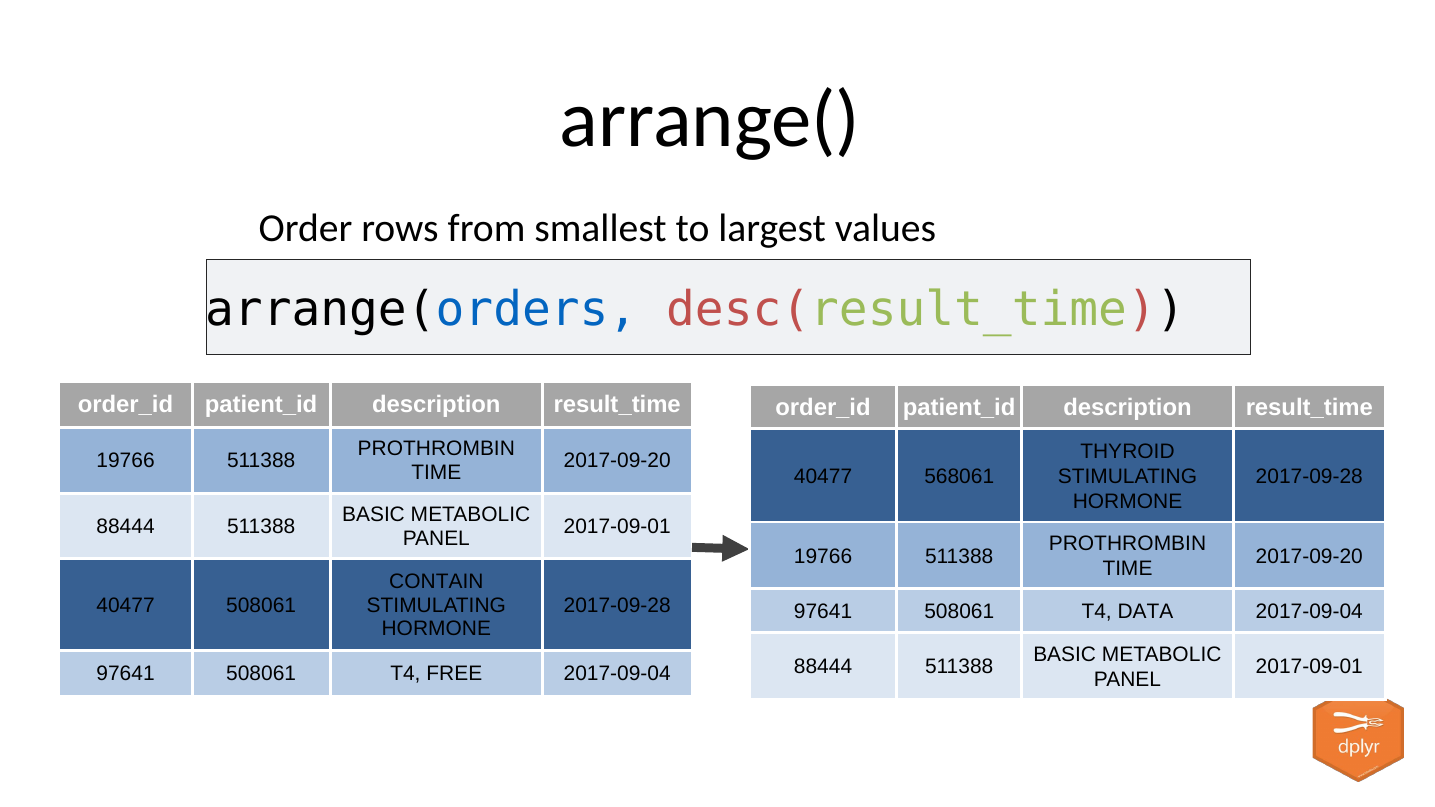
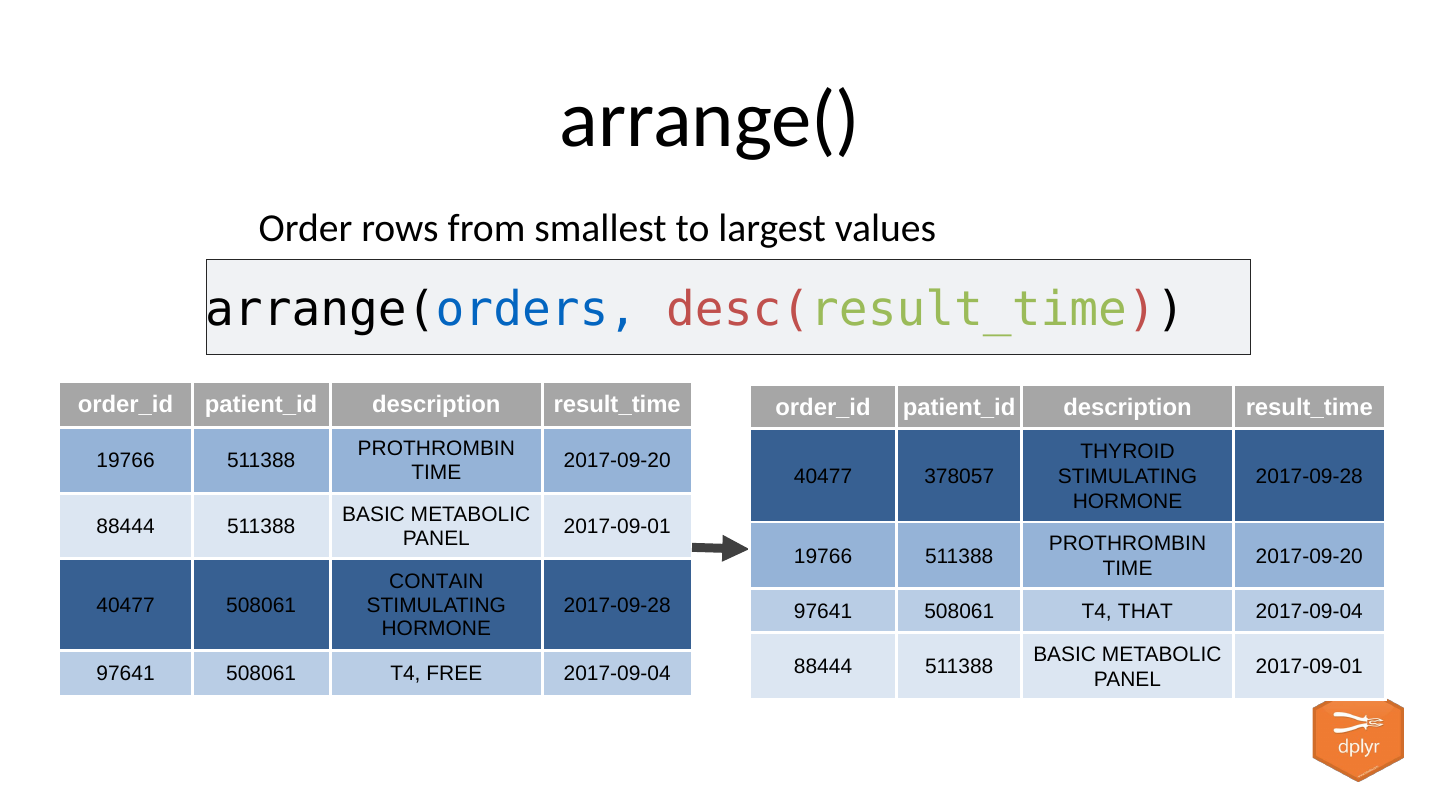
568061: 568061 -> 378057
DATA: DATA -> THAT
